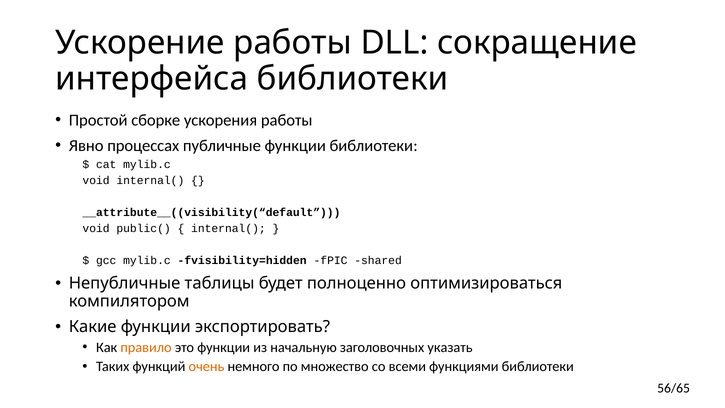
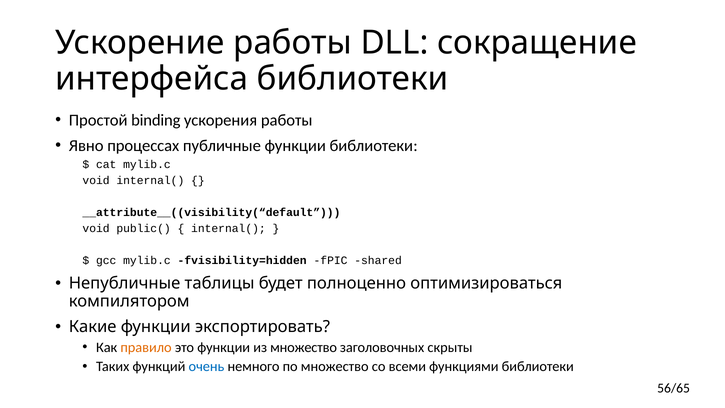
сборке: сборке -> binding
из начальную: начальную -> множество
указать: указать -> скрыты
очень colour: orange -> blue
